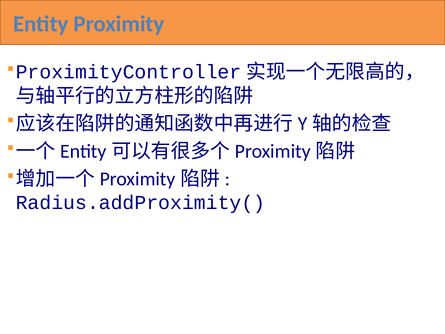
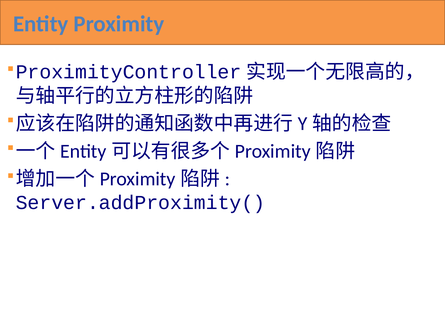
Radius.addProximity(: Radius.addProximity( -> Server.addProximity(
